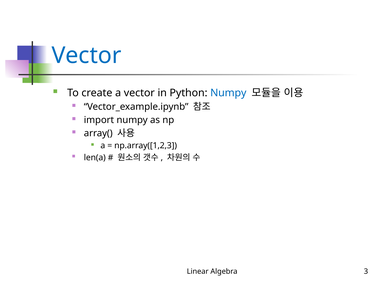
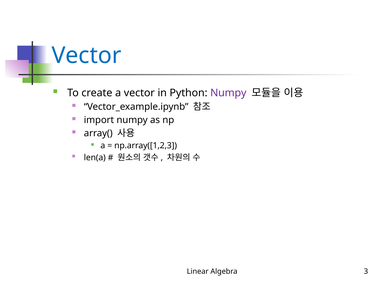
Numpy at (228, 93) colour: blue -> purple
